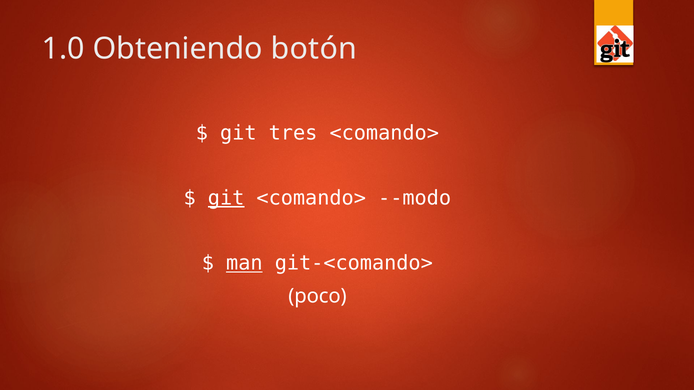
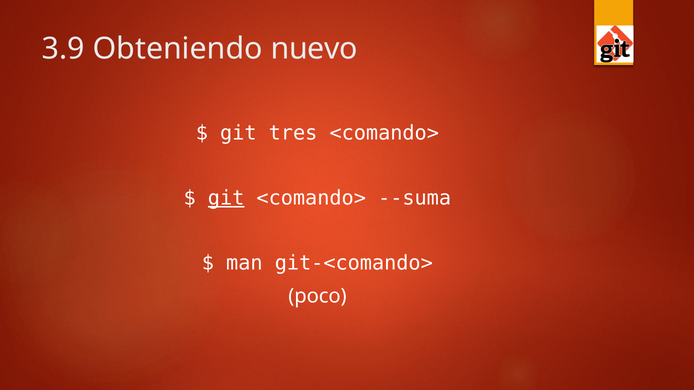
1.0: 1.0 -> 3.9
botón: botón -> nuevo
--modo: --modo -> --suma
man underline: present -> none
